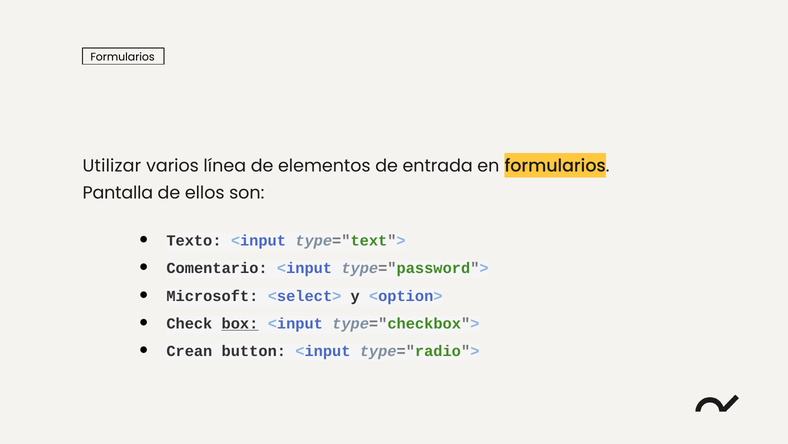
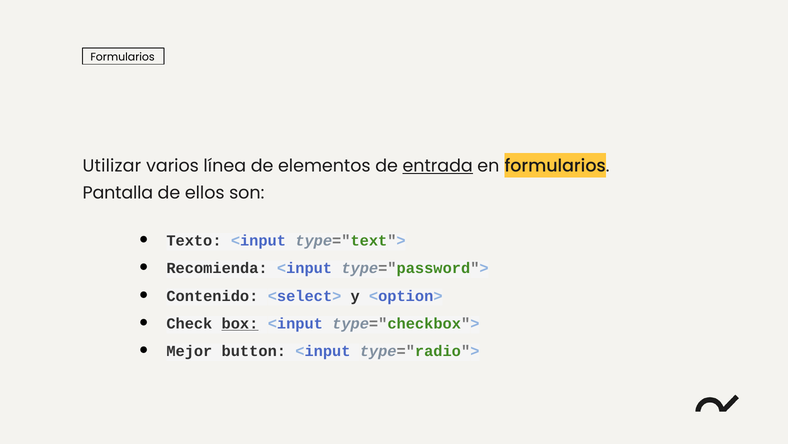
entrada underline: none -> present
Comentario: Comentario -> Recomienda
Microsoft: Microsoft -> Contenido
Crean: Crean -> Mejor
